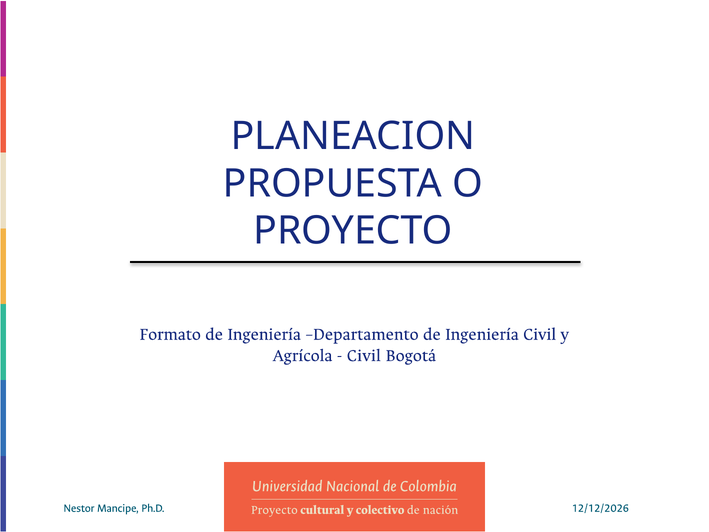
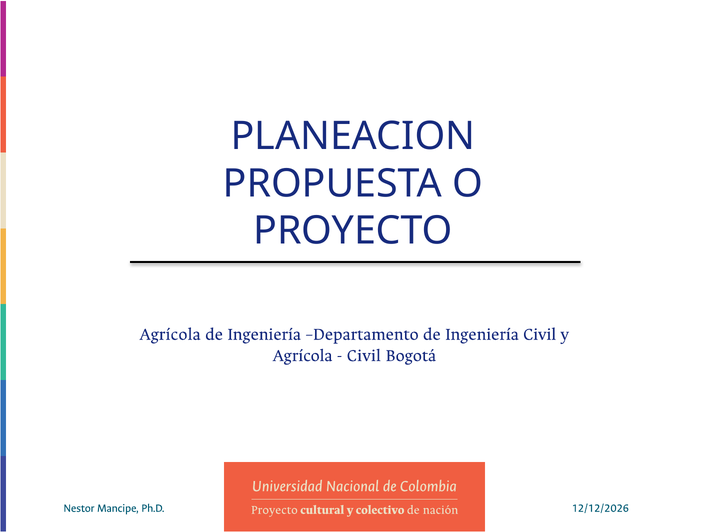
Formato at (170, 334): Formato -> Agrícola
